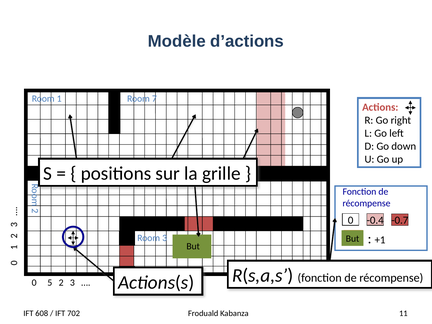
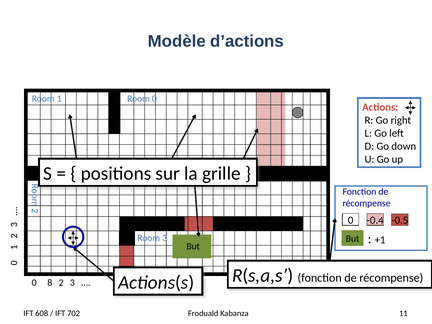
Room 7: 7 -> 0
-0.7: -0.7 -> -0.5
5: 5 -> 8
